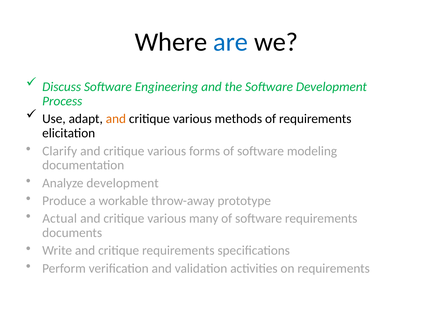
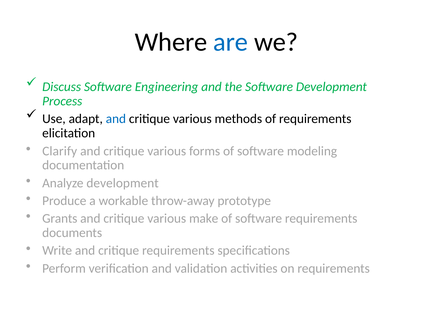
and at (116, 119) colour: orange -> blue
Actual: Actual -> Grants
many: many -> make
